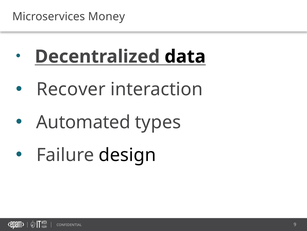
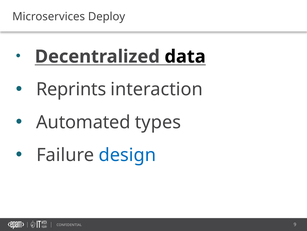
Money: Money -> Deploy
Recover: Recover -> Reprints
design colour: black -> blue
